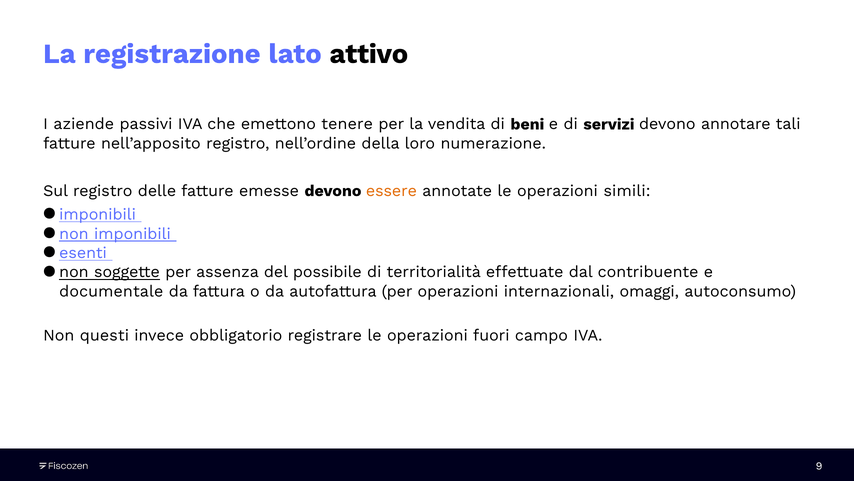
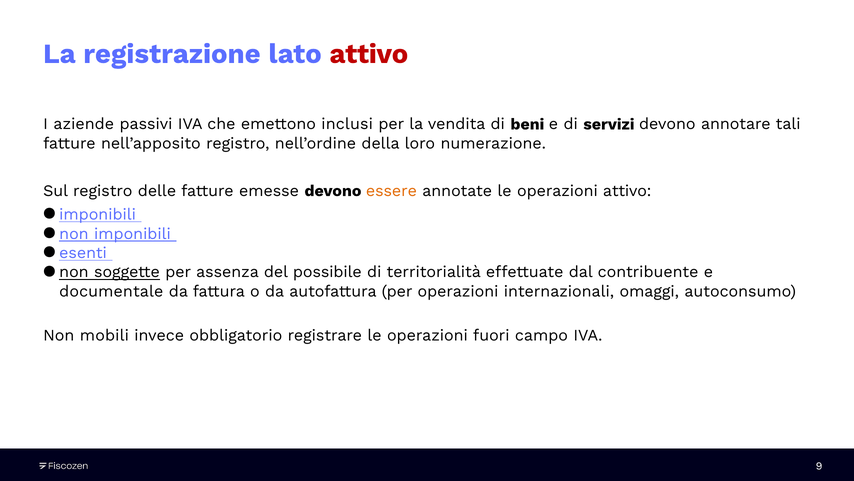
attivo at (369, 54) colour: black -> red
tenere: tenere -> inclusi
operazioni simili: simili -> attivo
questi: questi -> mobili
